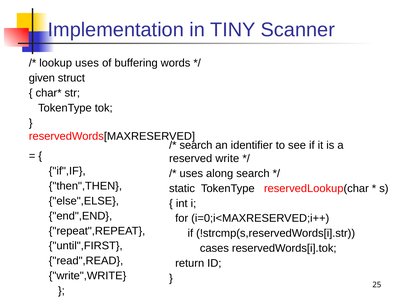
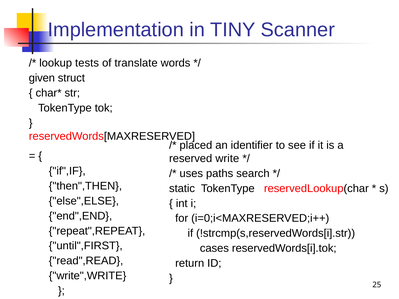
lookup uses: uses -> tests
buffering: buffering -> translate
search at (196, 145): search -> placed
along: along -> paths
